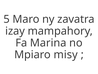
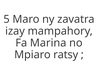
misy: misy -> ratsy
